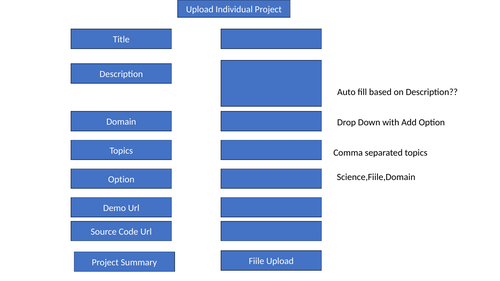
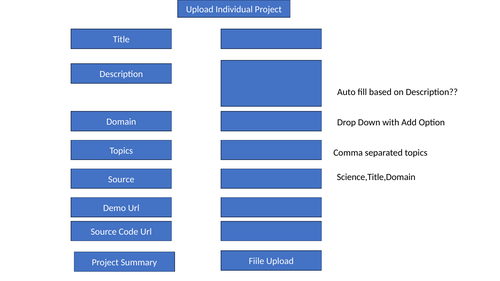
Science,Fiile,Domain: Science,Fiile,Domain -> Science,Title,Domain
Option at (121, 179): Option -> Source
